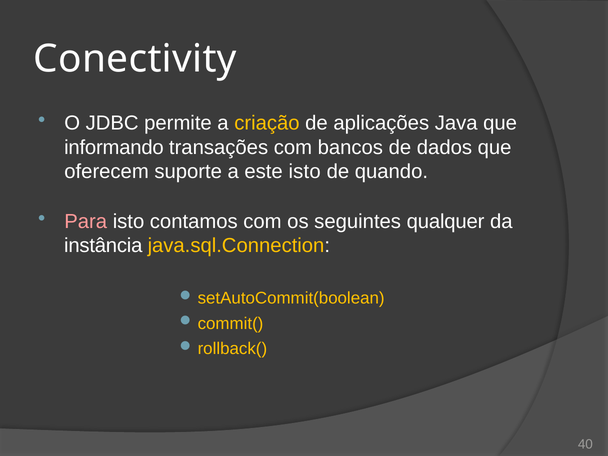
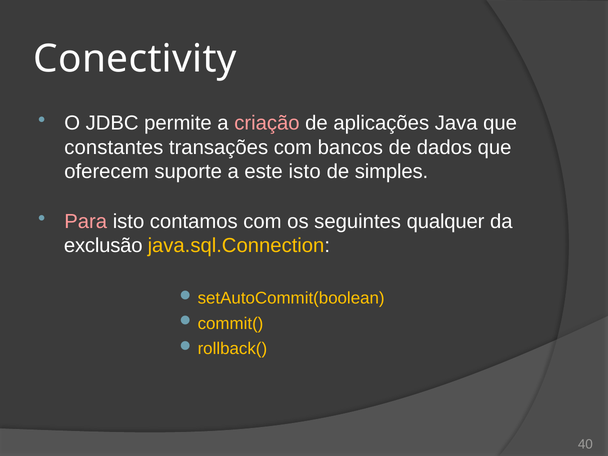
criação colour: yellow -> pink
informando: informando -> constantes
quando: quando -> simples
instância: instância -> exclusão
